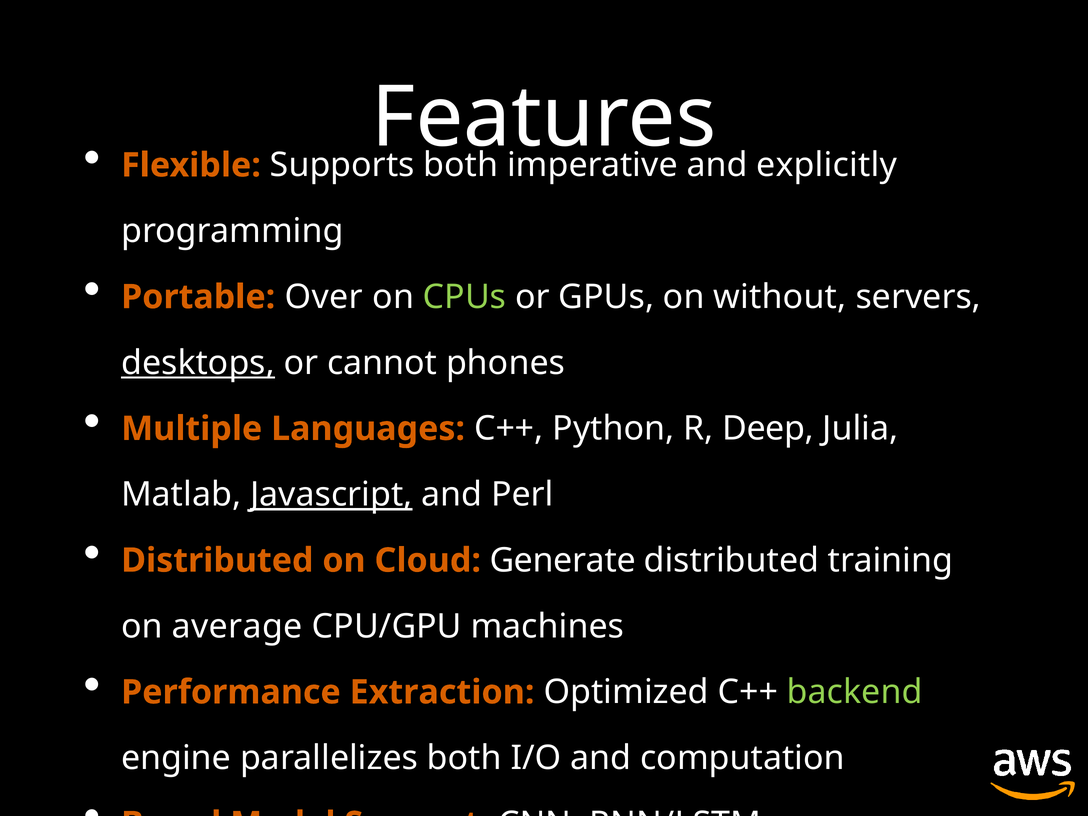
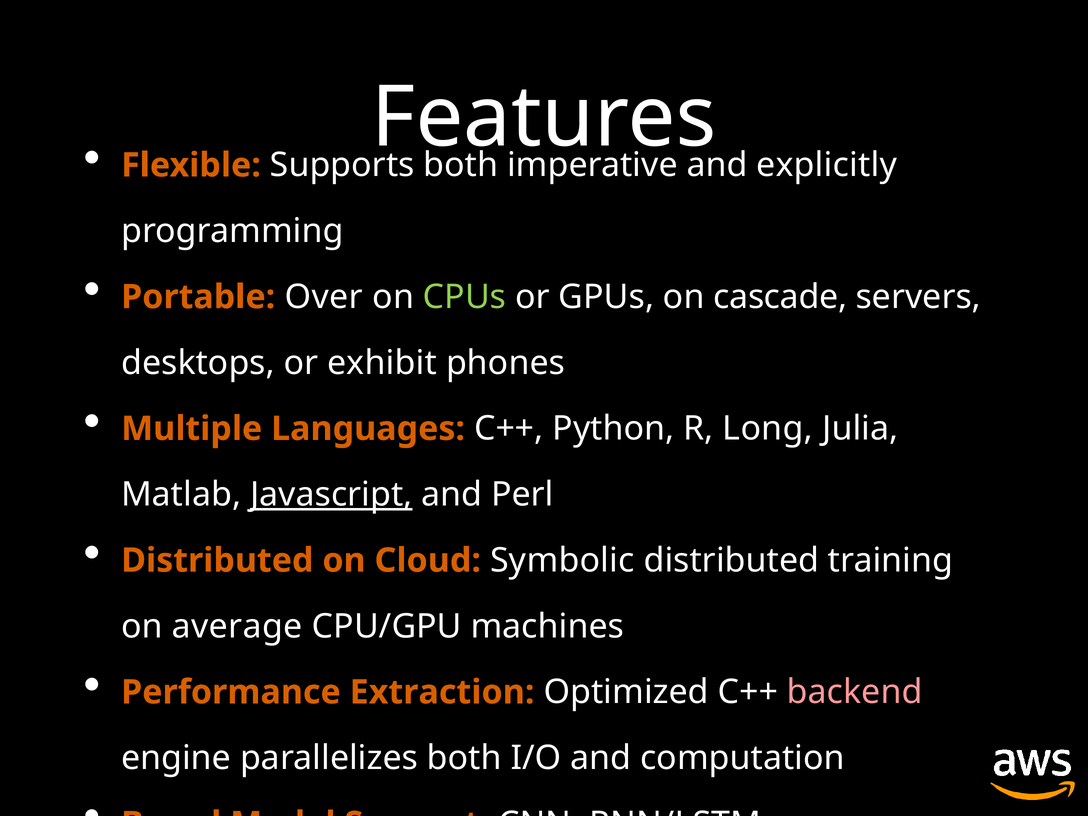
without: without -> cascade
desktops underline: present -> none
cannot: cannot -> exhibit
Deep: Deep -> Long
Generate: Generate -> Symbolic
backend colour: light green -> pink
